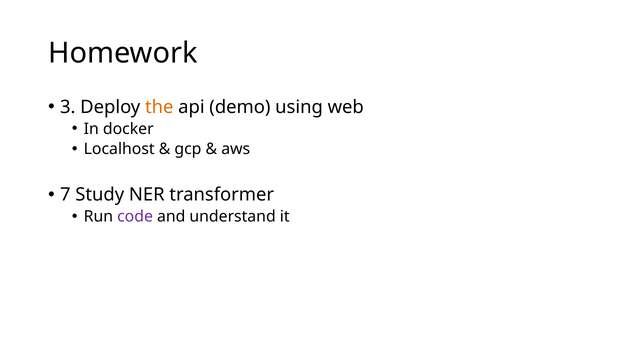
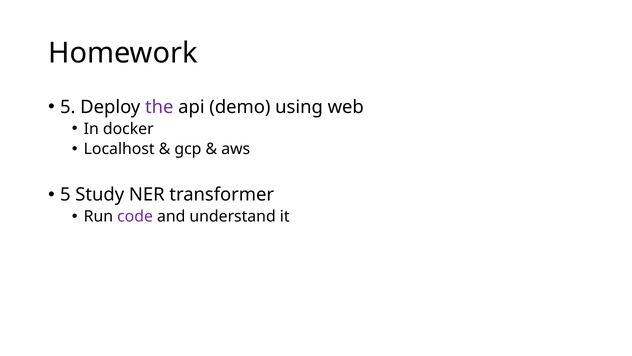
3 at (68, 107): 3 -> 5
the colour: orange -> purple
7 at (65, 194): 7 -> 5
